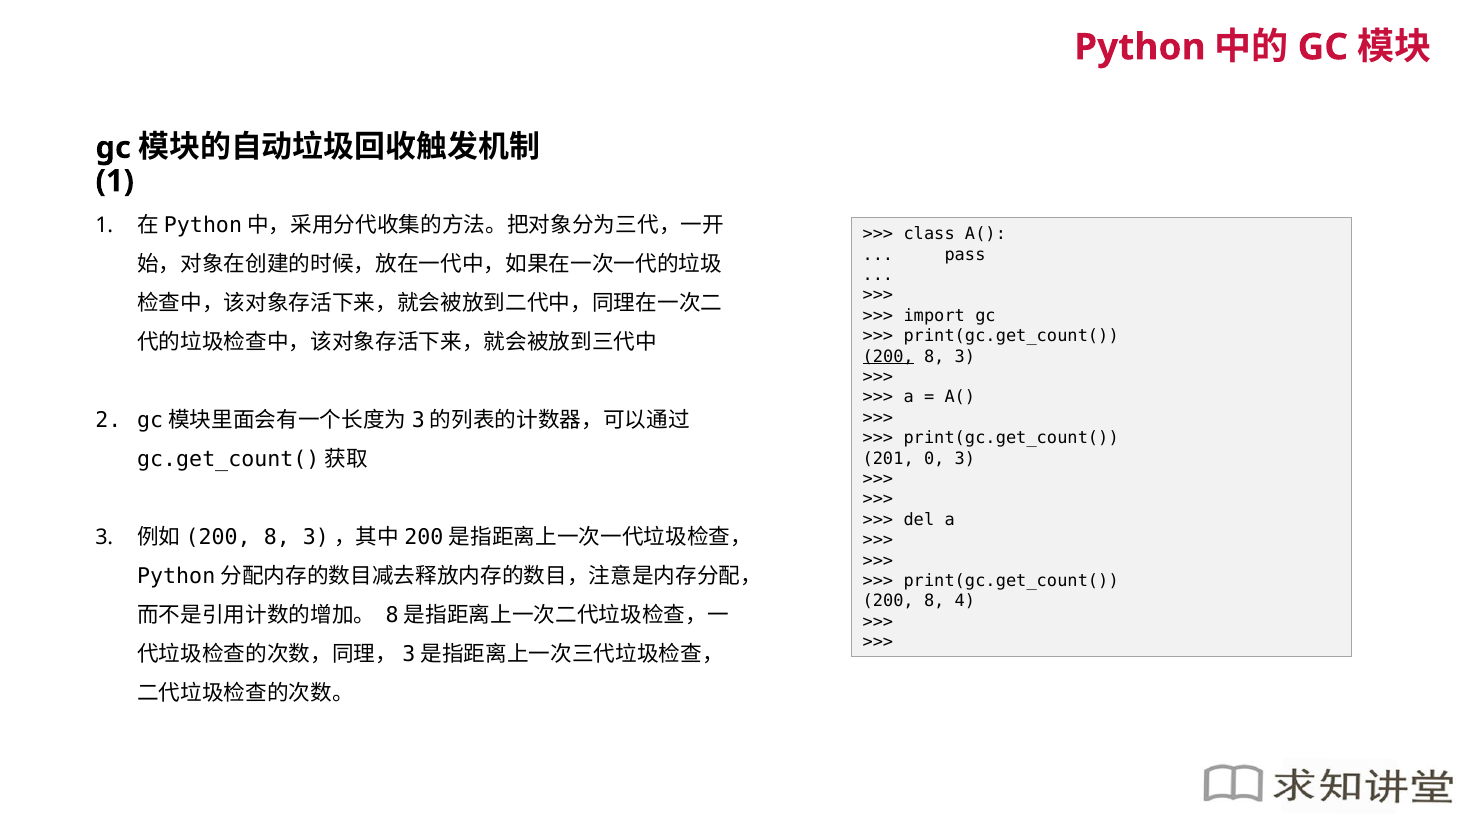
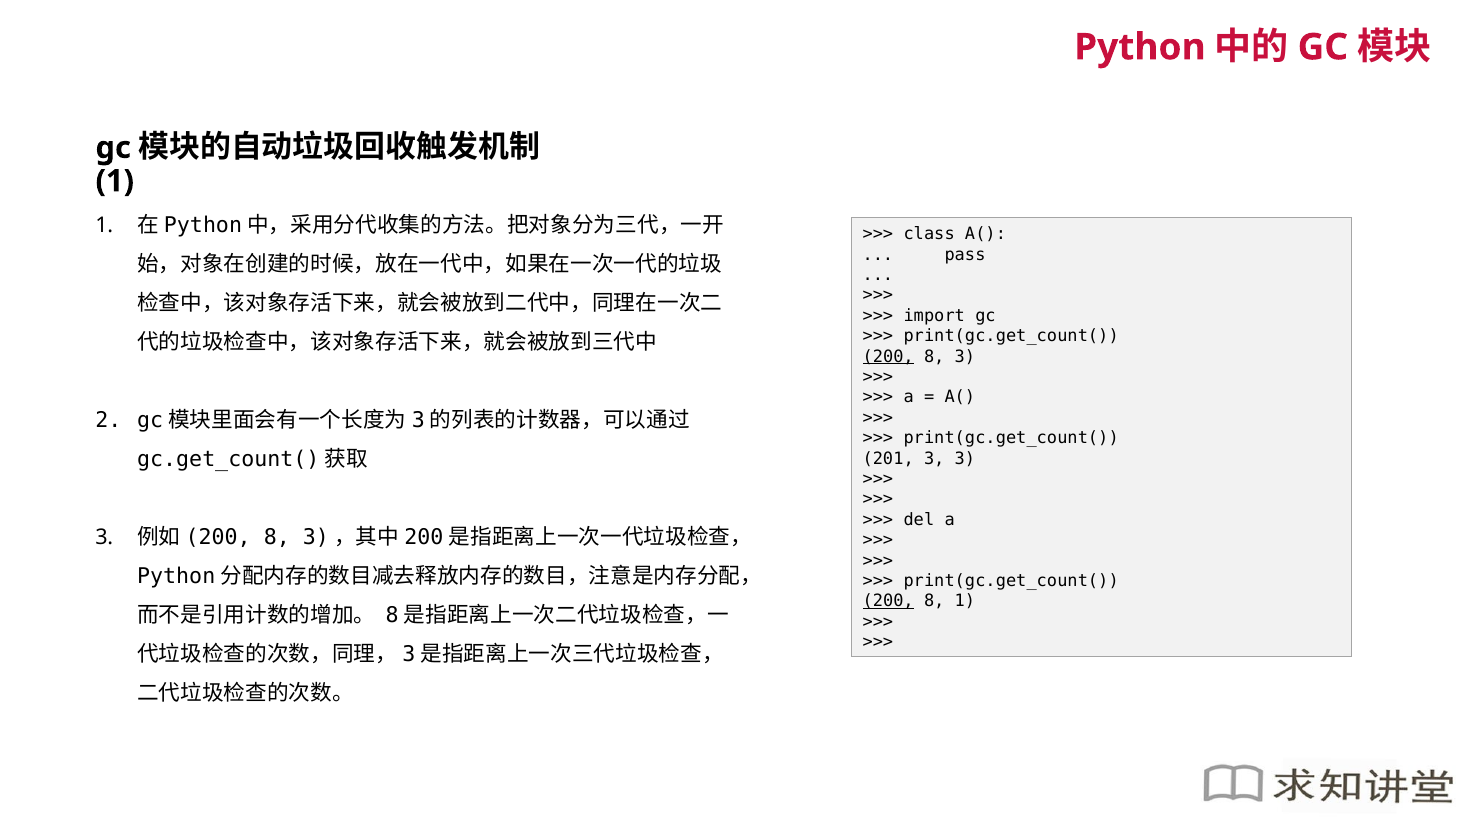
201 0: 0 -> 3
200 at (888, 601) underline: none -> present
8 4: 4 -> 1
